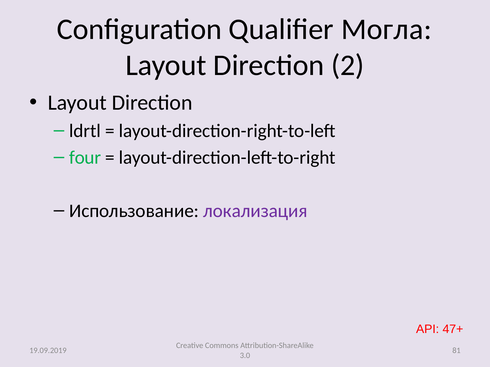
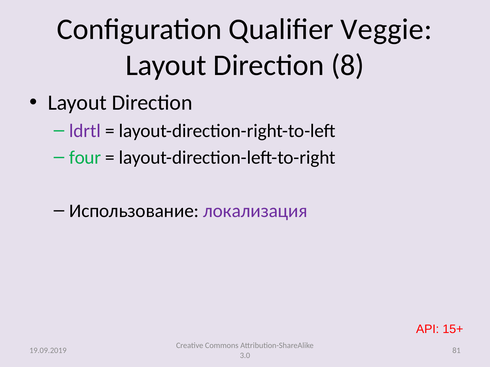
Могла: Могла -> Veggie
2: 2 -> 8
ldrtl colour: black -> purple
47+: 47+ -> 15+
